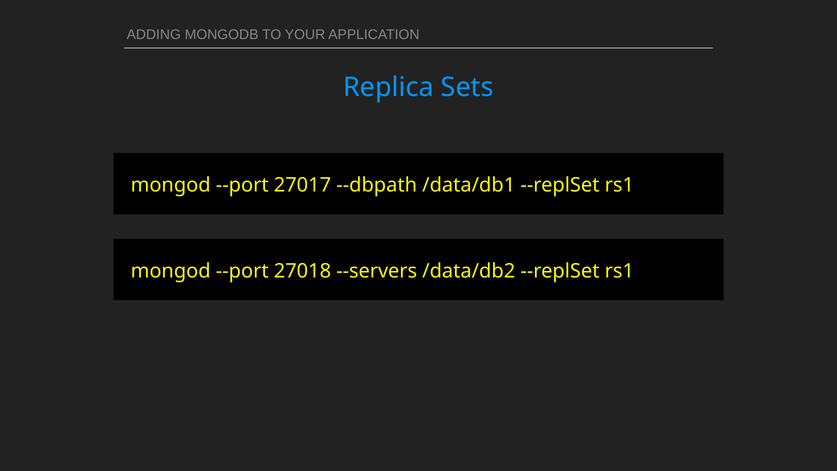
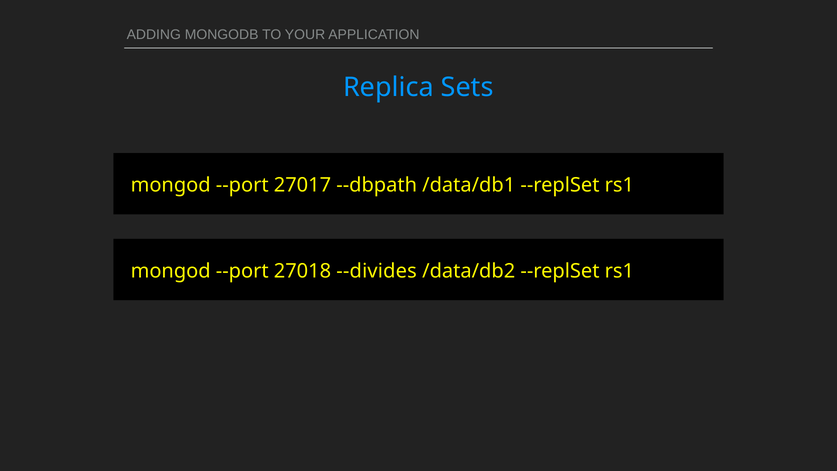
--servers: --servers -> --divides
